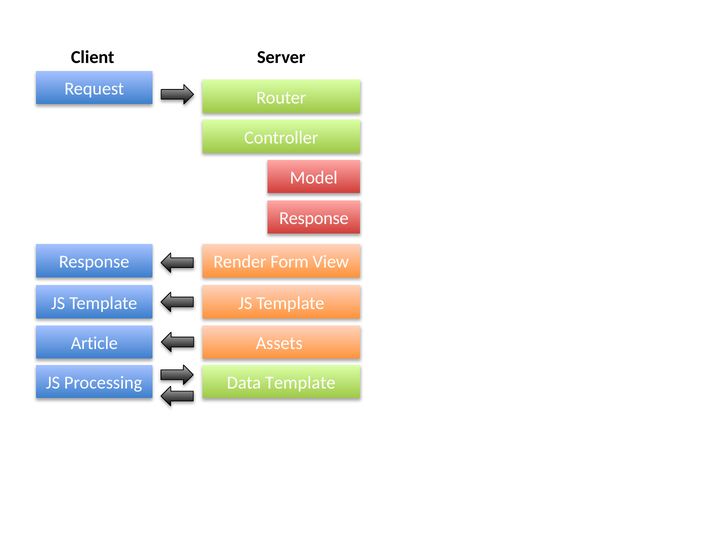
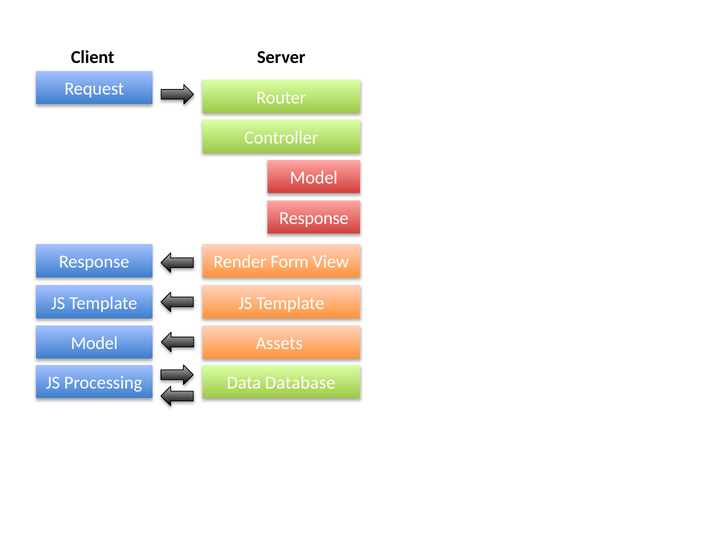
Article at (94, 343): Article -> Model
Data Template: Template -> Database
